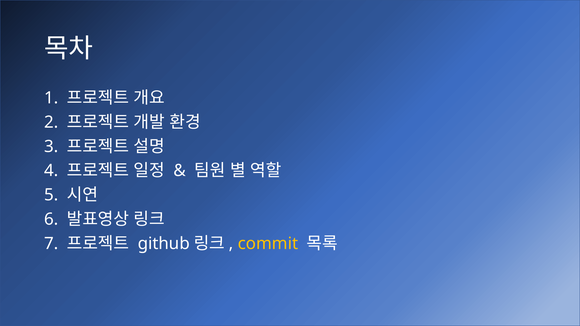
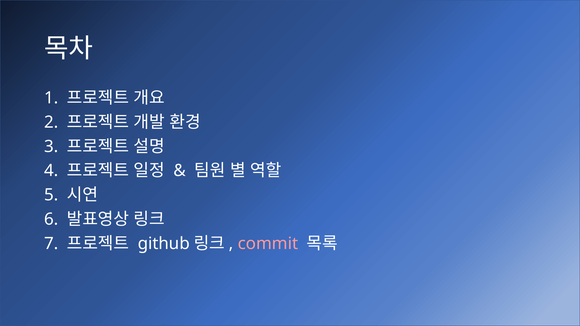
commit colour: yellow -> pink
